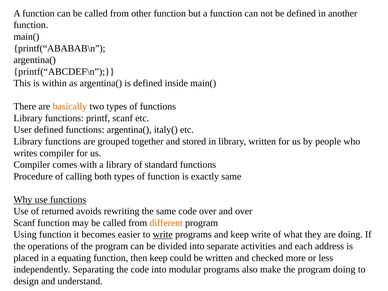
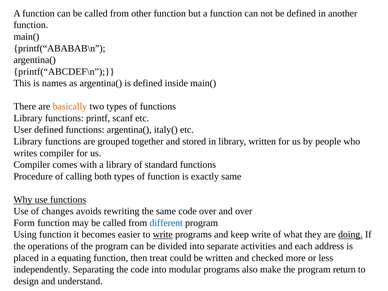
within: within -> names
returned: returned -> changes
Scanf at (24, 223): Scanf -> Form
different colour: orange -> blue
doing at (350, 235) underline: none -> present
then keep: keep -> treat
program doing: doing -> return
